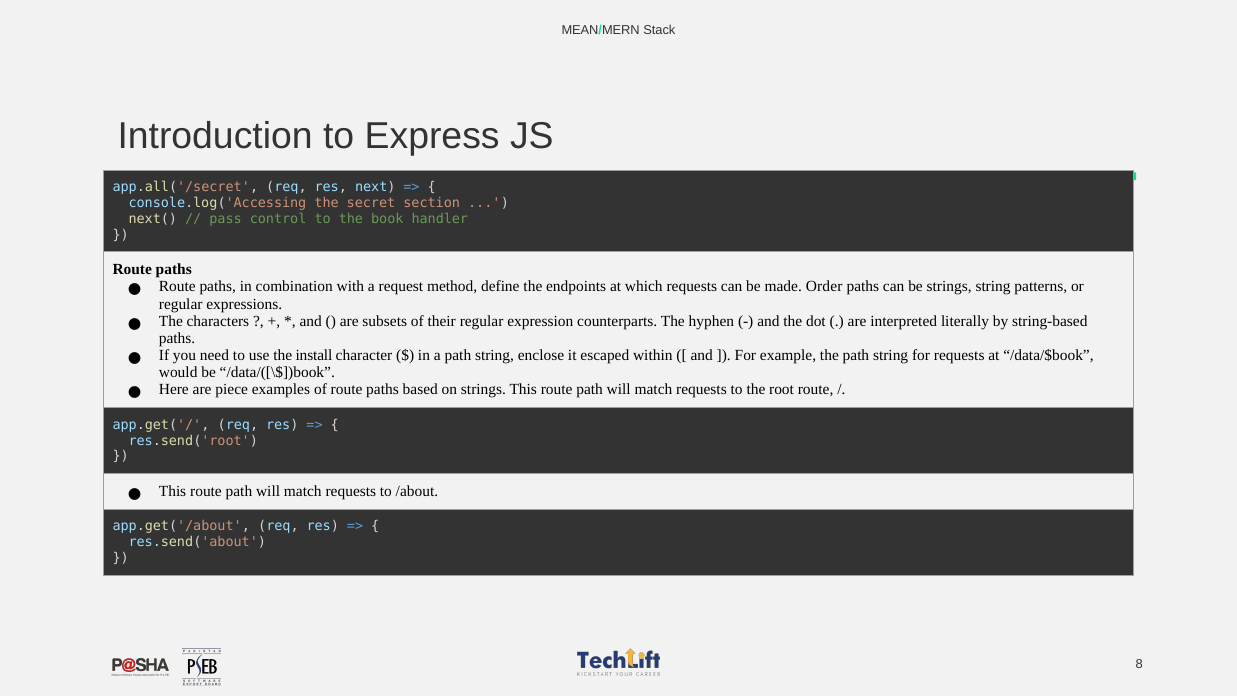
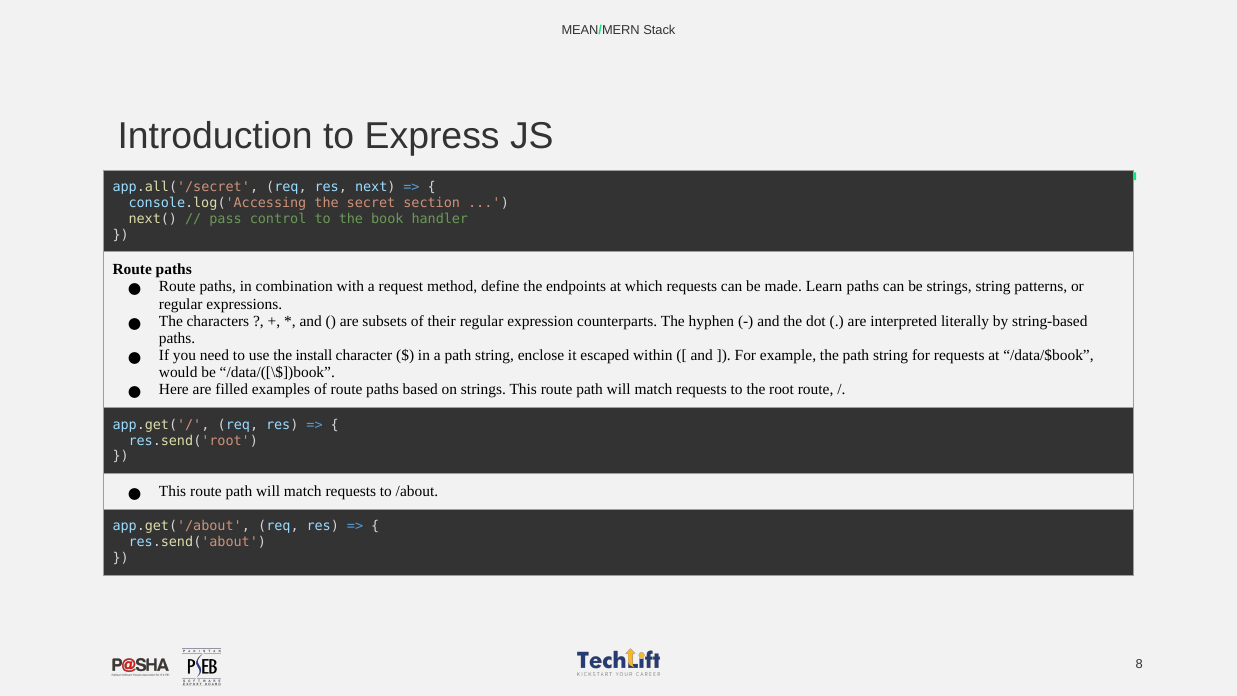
Order: Order -> Learn
piece: piece -> filled
